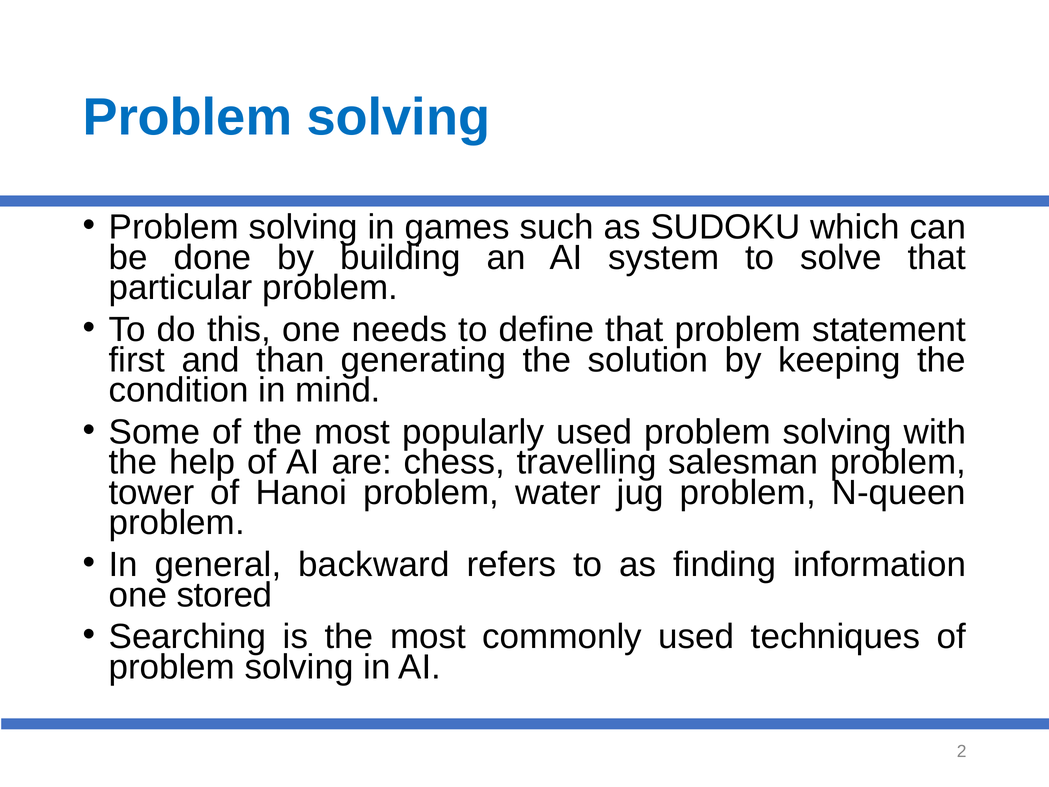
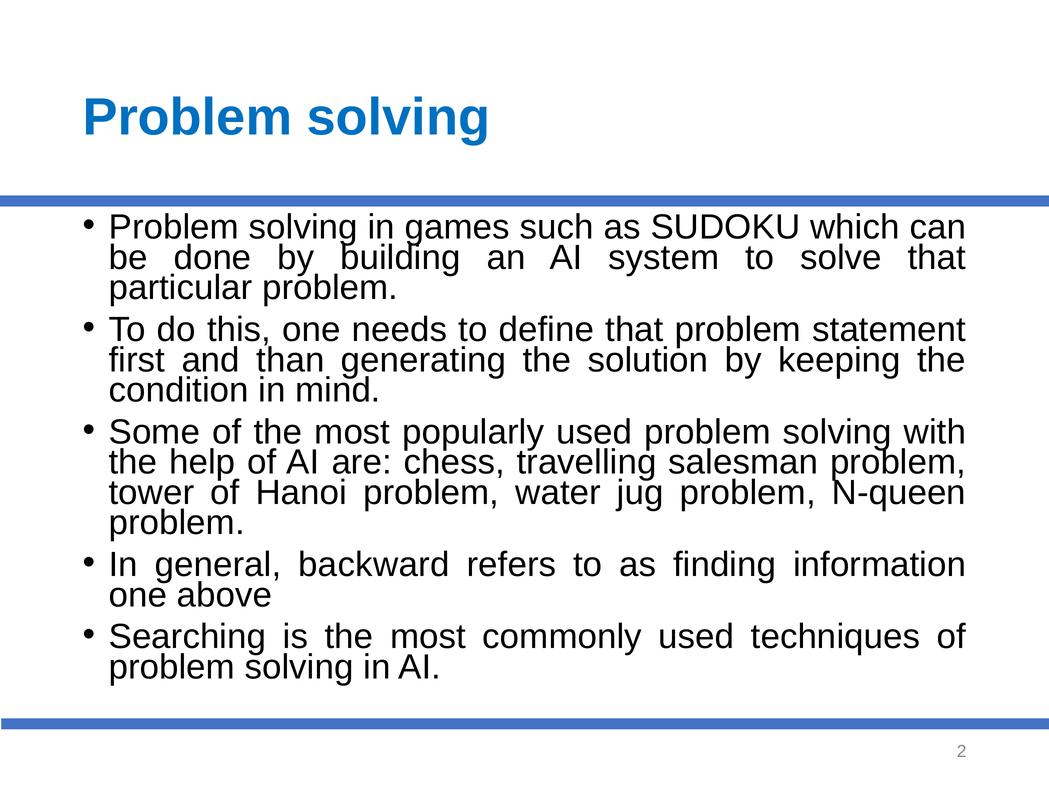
stored: stored -> above
